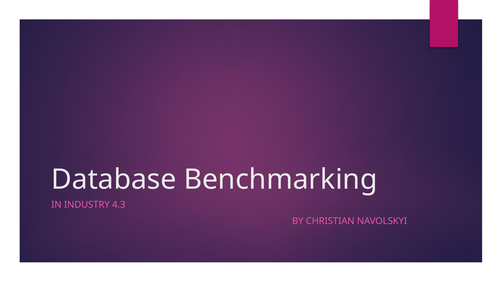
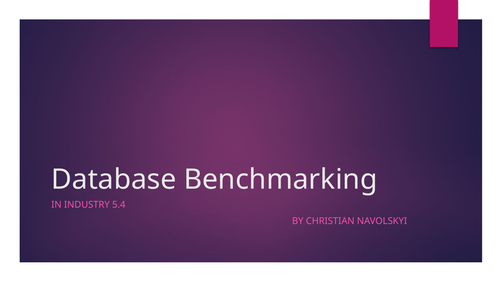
4.3: 4.3 -> 5.4
